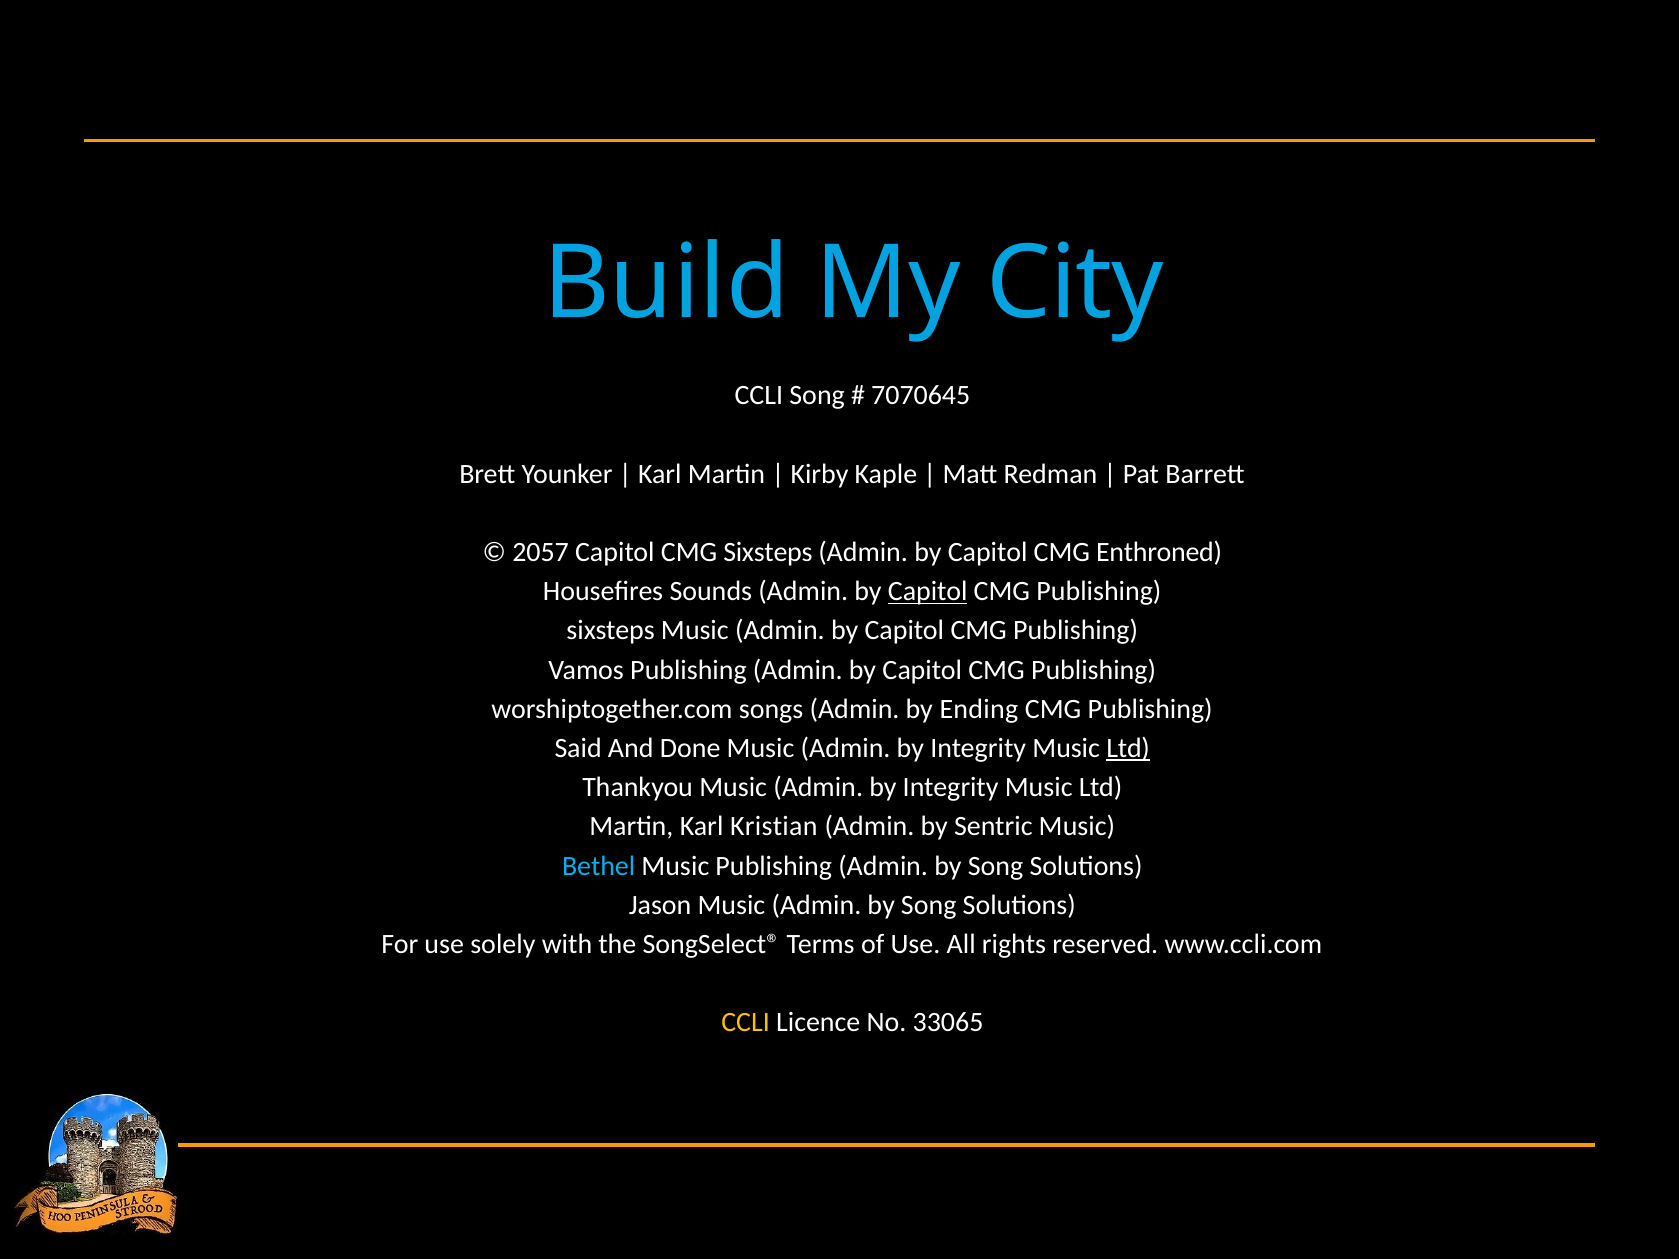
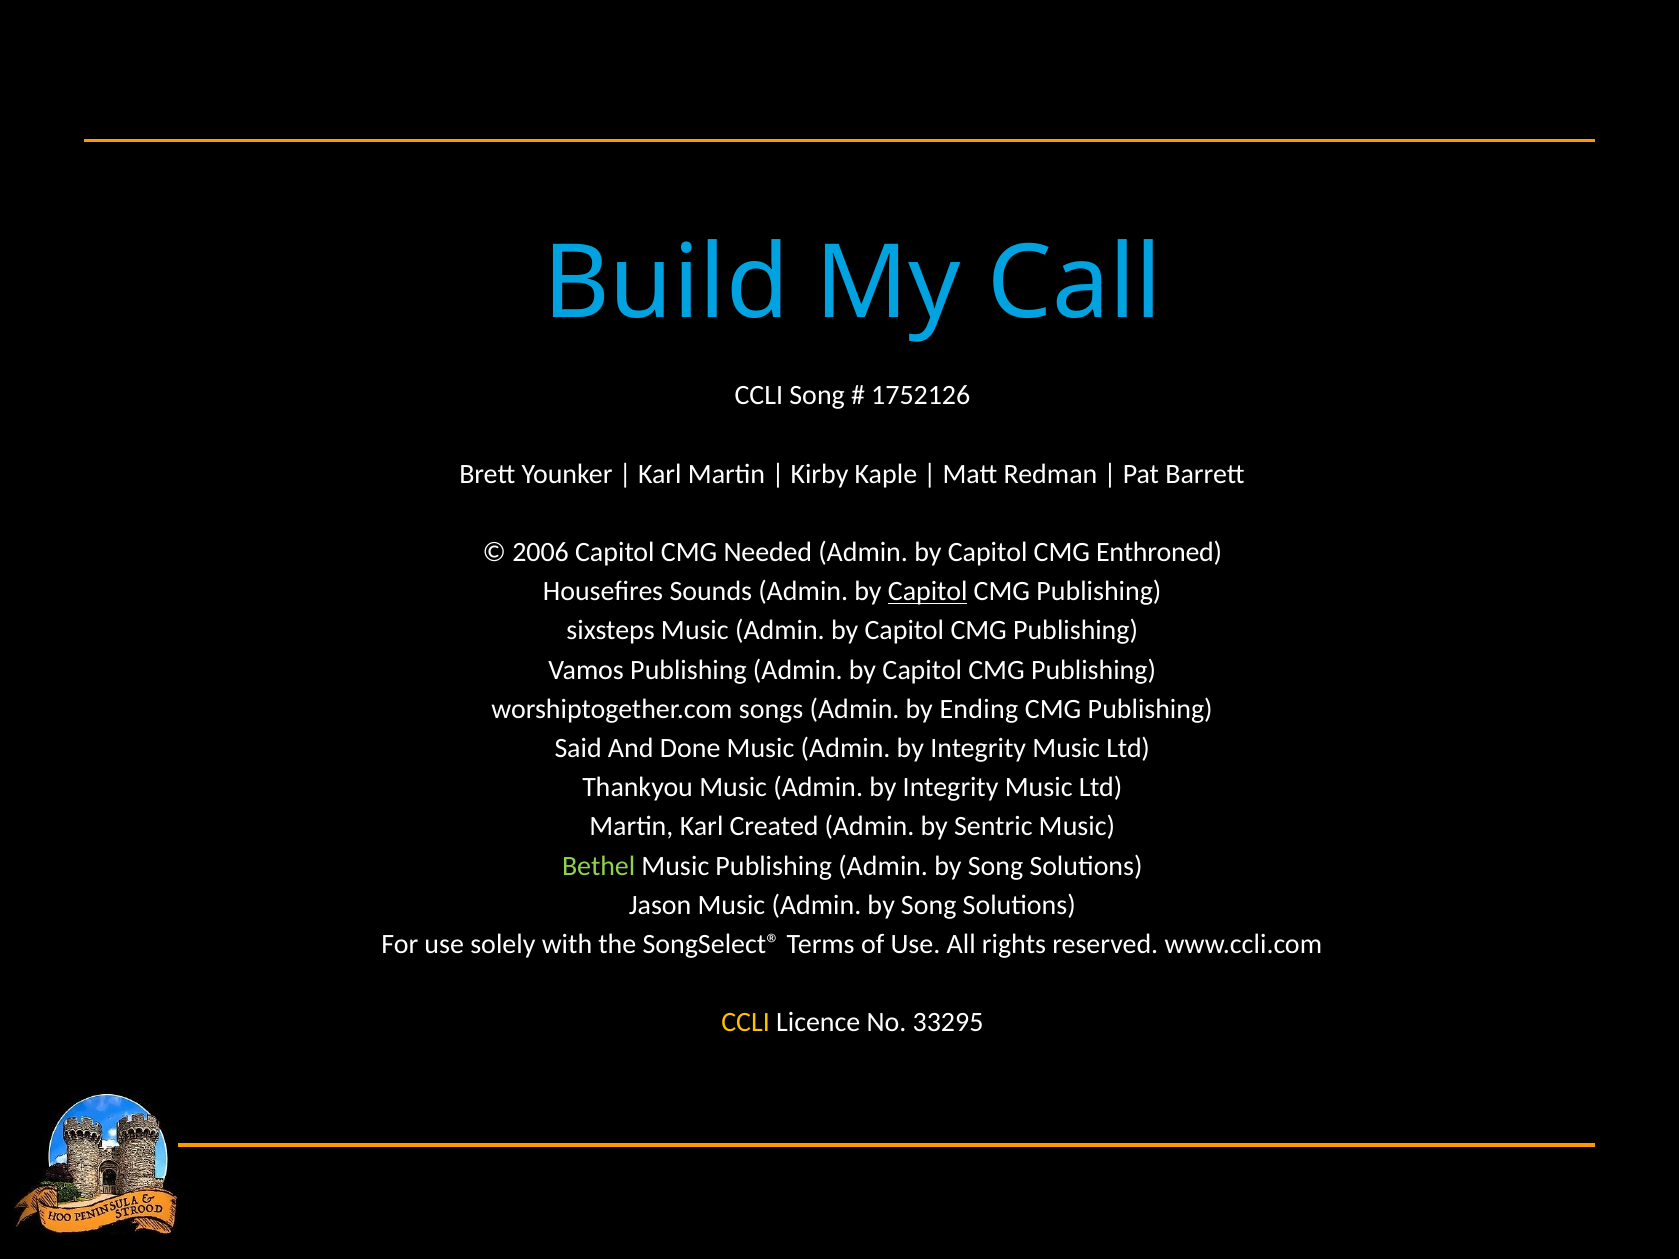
City: City -> Call
7070645: 7070645 -> 1752126
2057: 2057 -> 2006
CMG Sixsteps: Sixsteps -> Needed
Ltd at (1128, 748) underline: present -> none
Kristian: Kristian -> Created
Bethel colour: light blue -> light green
33065: 33065 -> 33295
